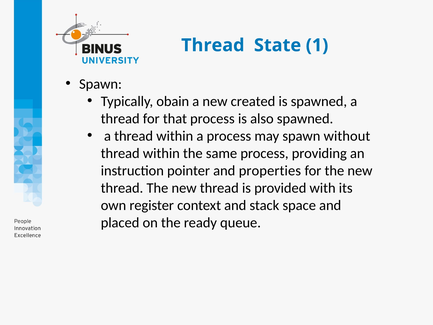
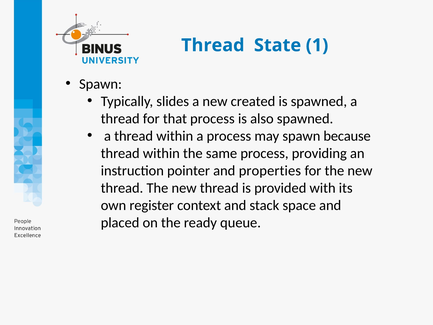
obain: obain -> slides
without: without -> because
